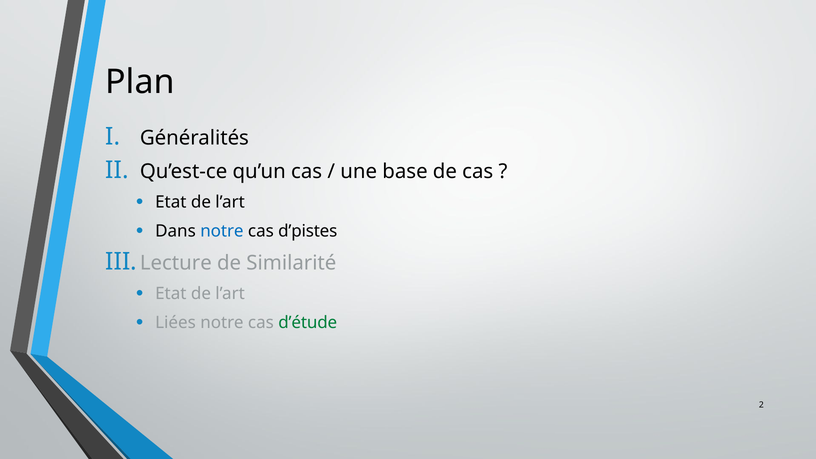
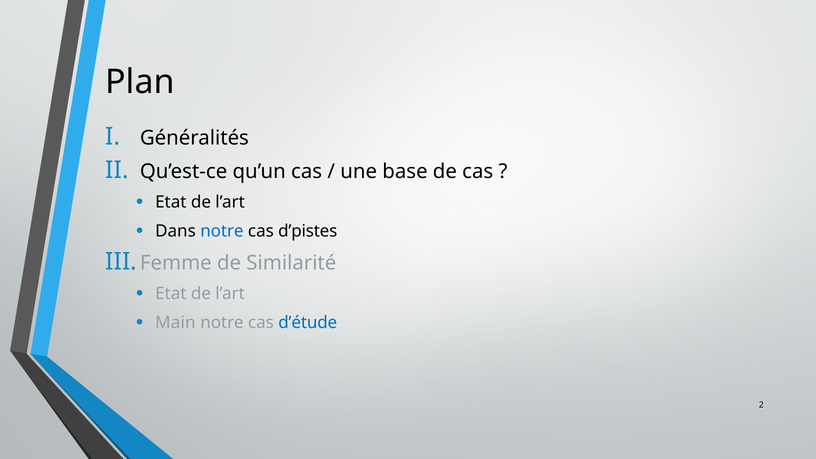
Lecture: Lecture -> Femme
Liées: Liées -> Main
d’étude colour: green -> blue
